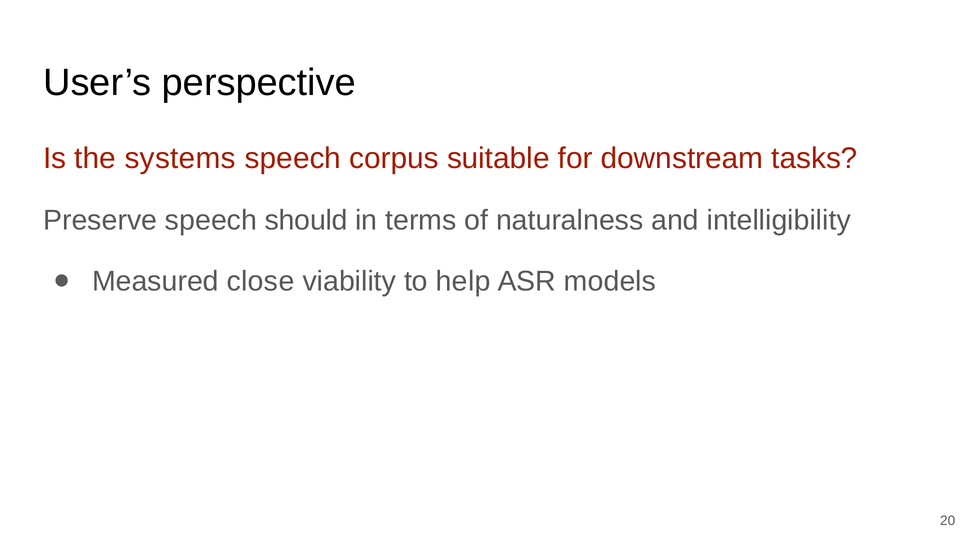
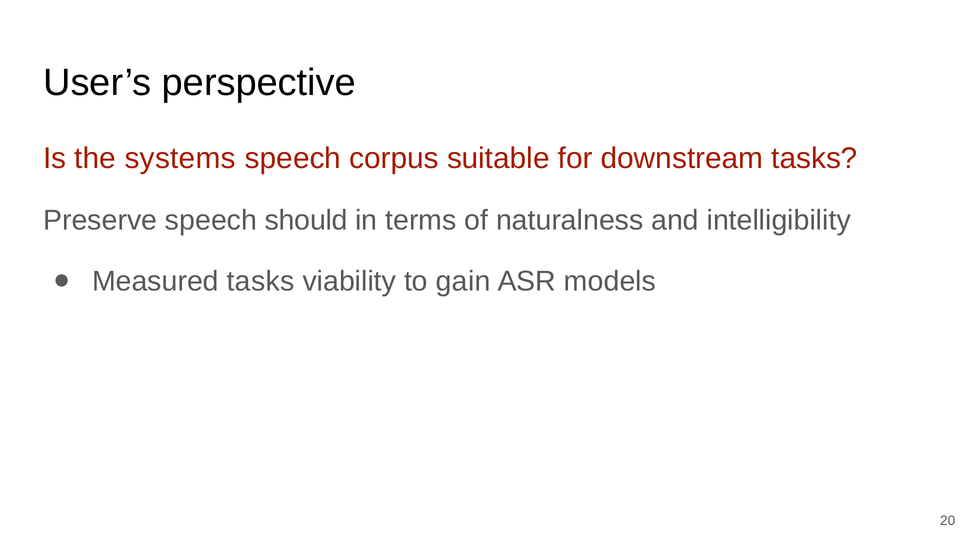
Measured close: close -> tasks
help: help -> gain
